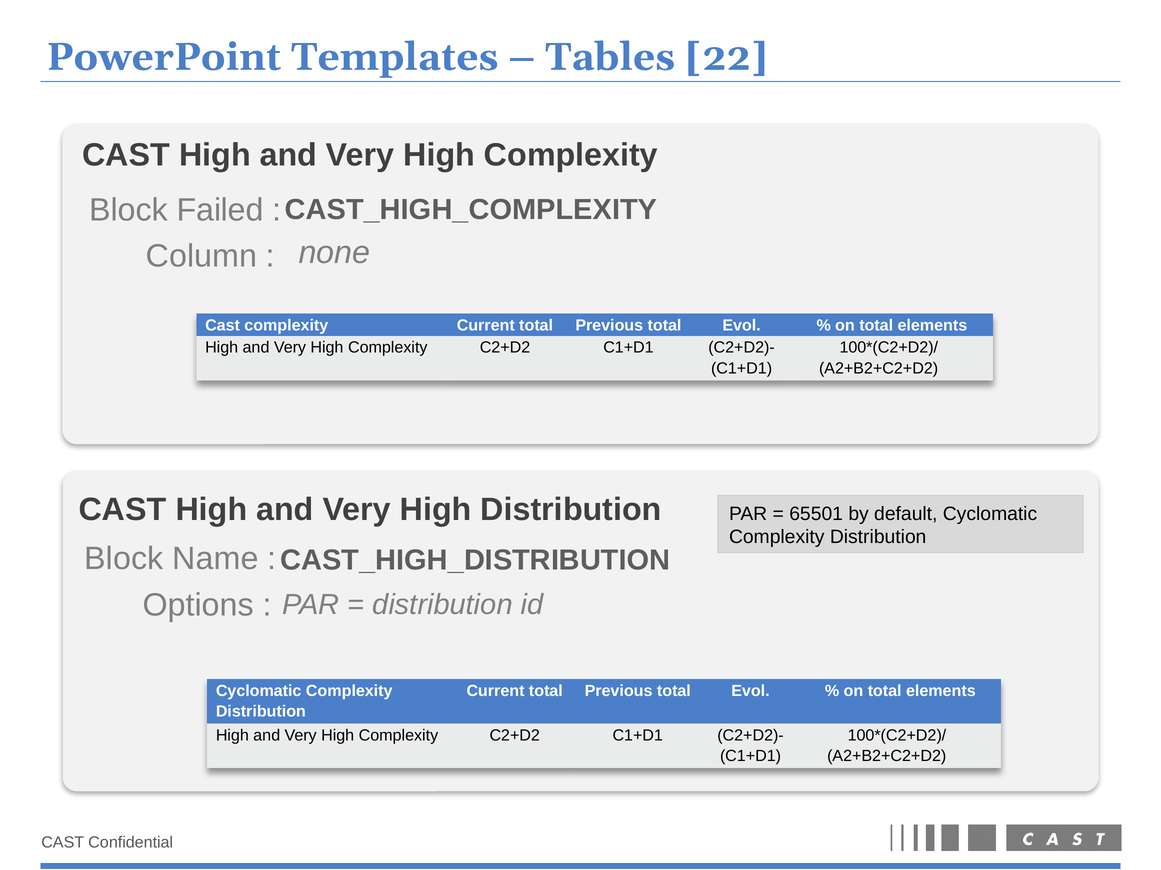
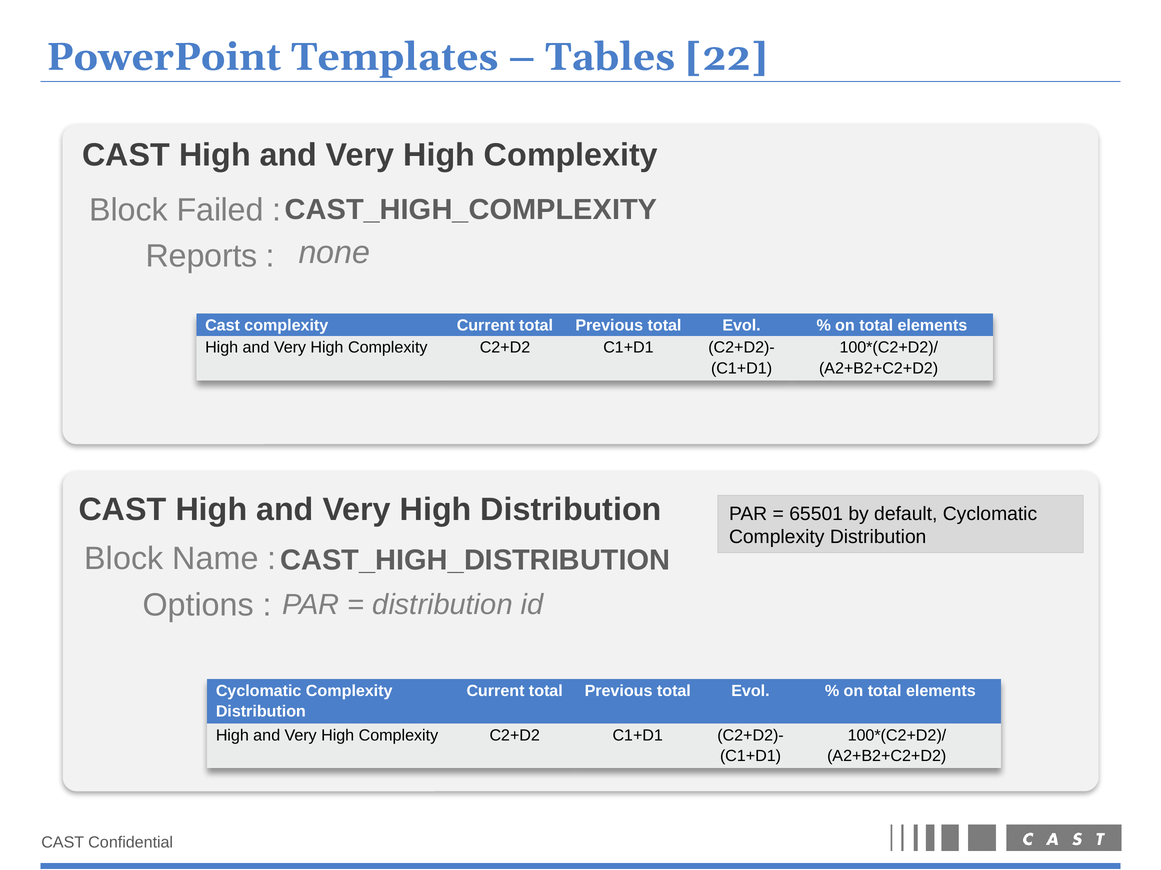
Column: Column -> Reports
